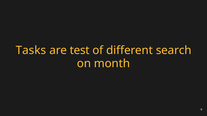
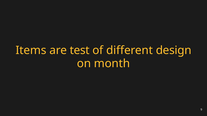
Tasks: Tasks -> Items
search: search -> design
